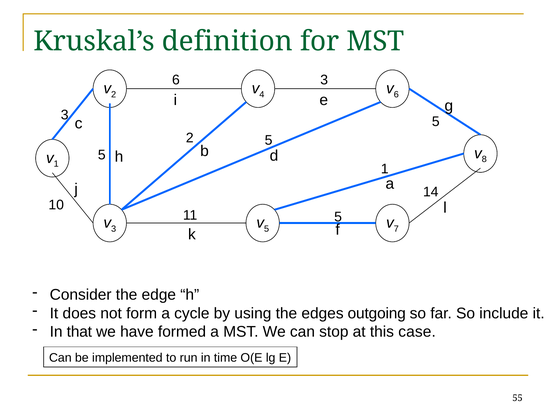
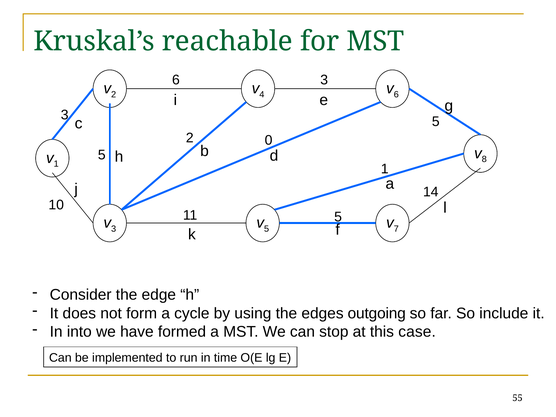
definition: definition -> reachable
2 5: 5 -> 0
that: that -> into
